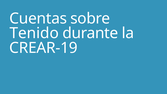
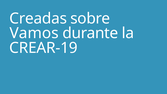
Cuentas: Cuentas -> Creadas
Tenido: Tenido -> Vamos
